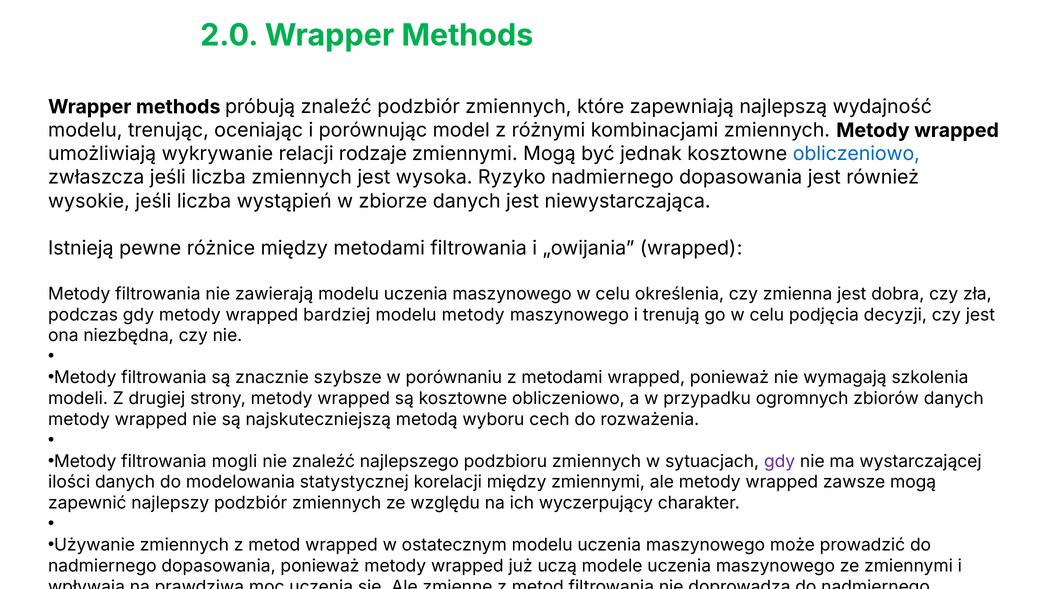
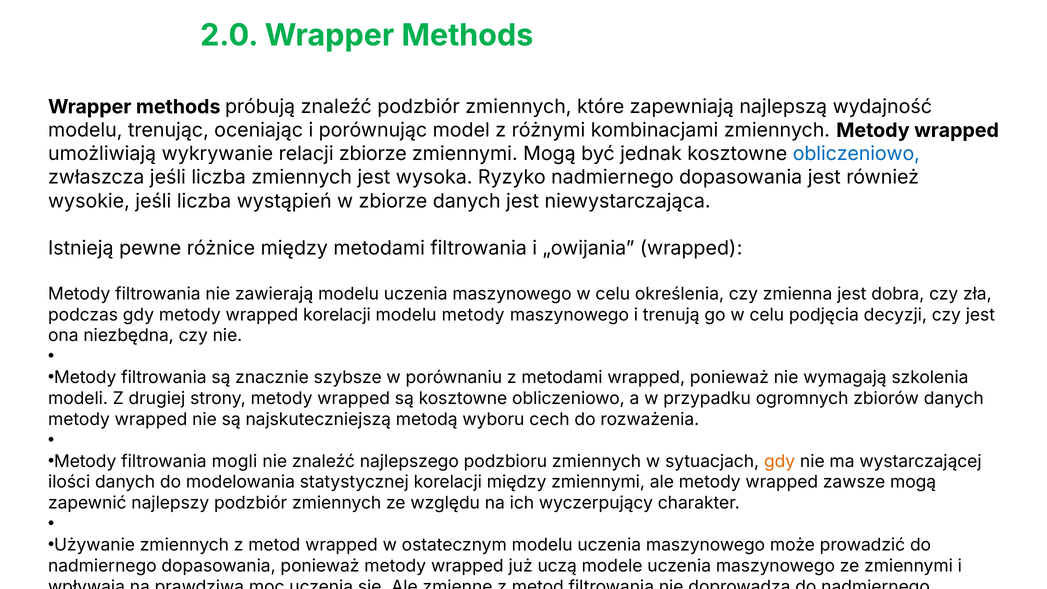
relacji rodzaje: rodzaje -> zbiorze
wrapped bardziej: bardziej -> korelacji
gdy at (780, 461) colour: purple -> orange
